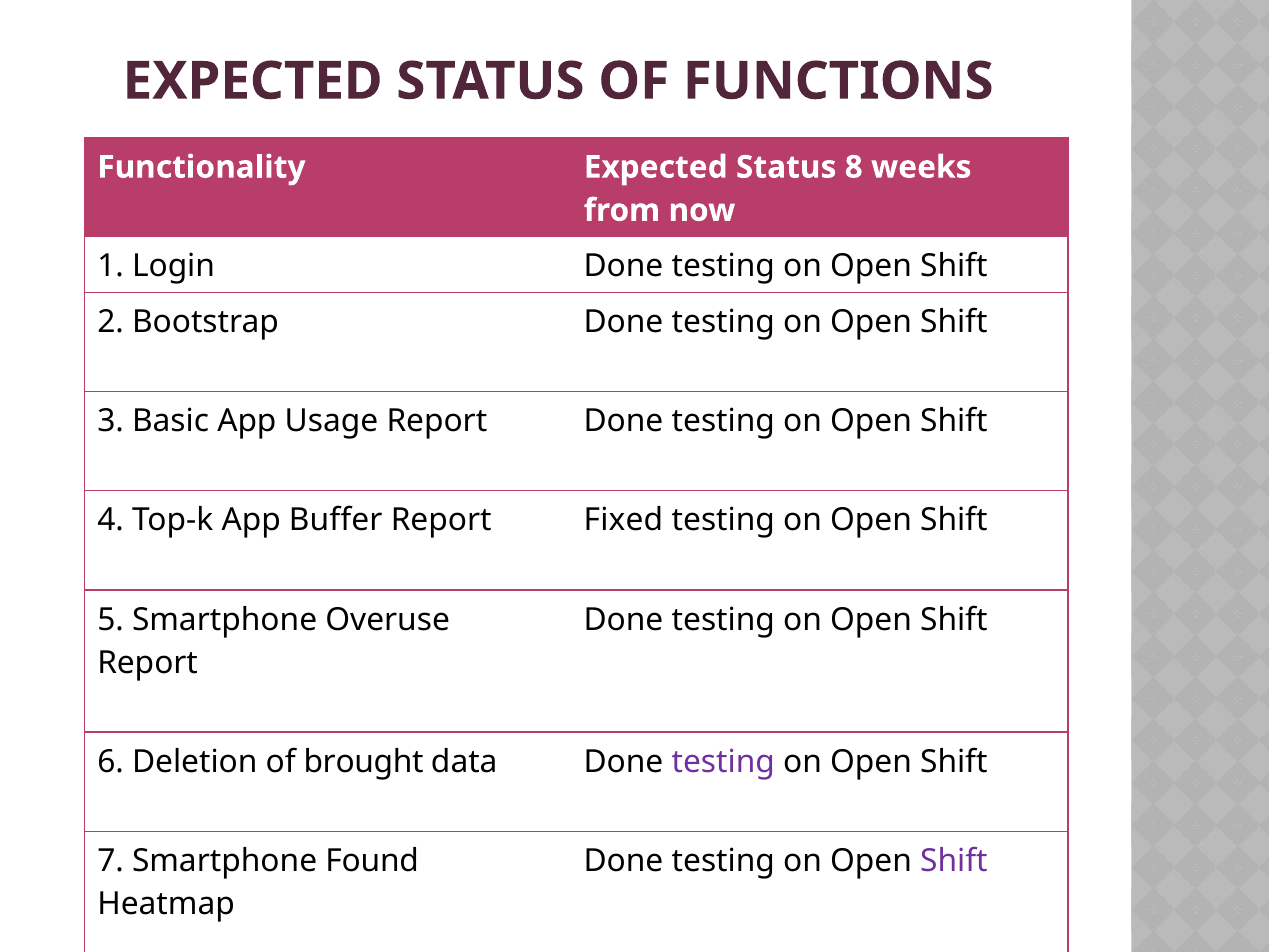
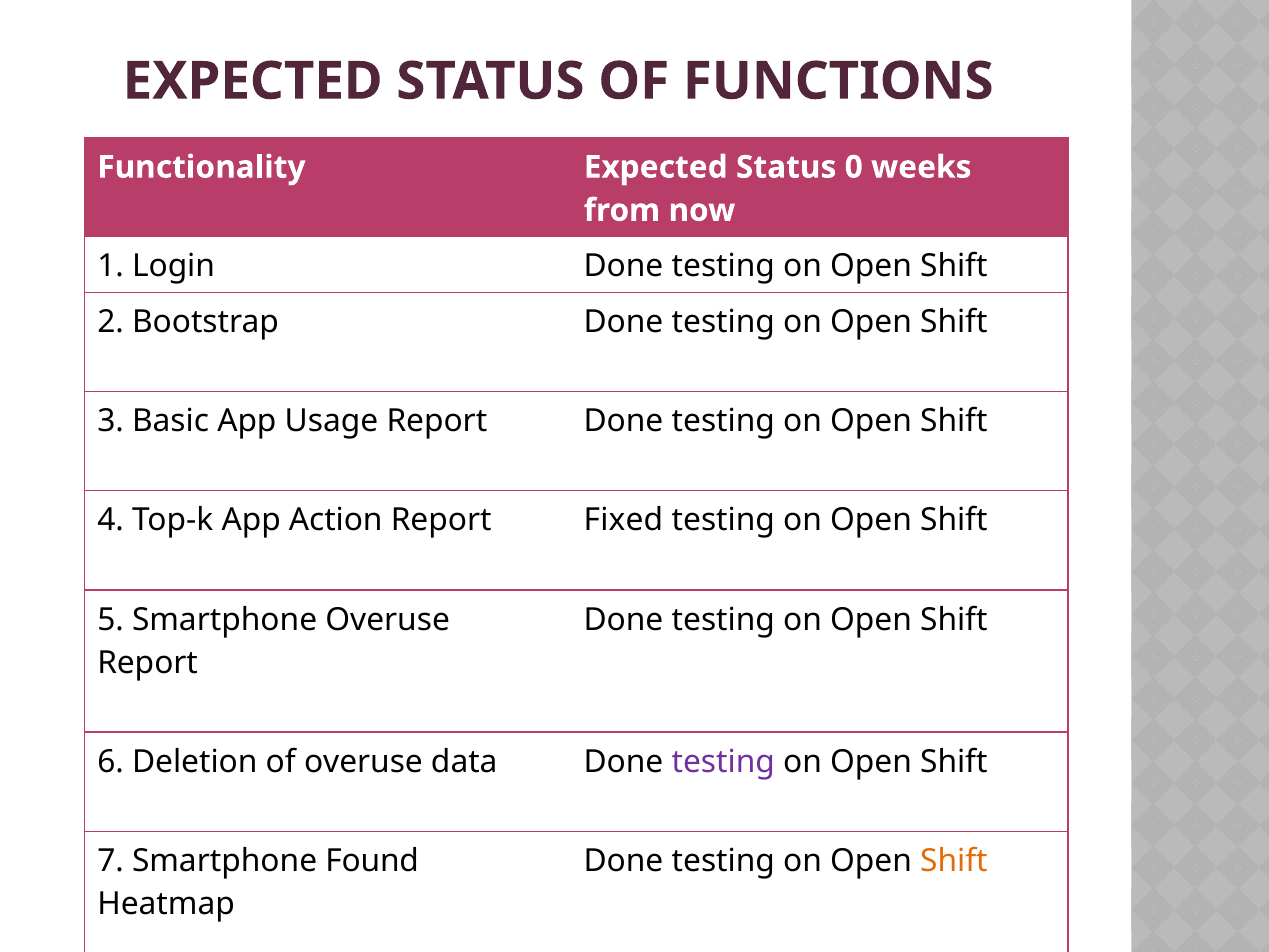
Status 8: 8 -> 0
Buffer: Buffer -> Action
of brought: brought -> overuse
Shift at (954, 861) colour: purple -> orange
